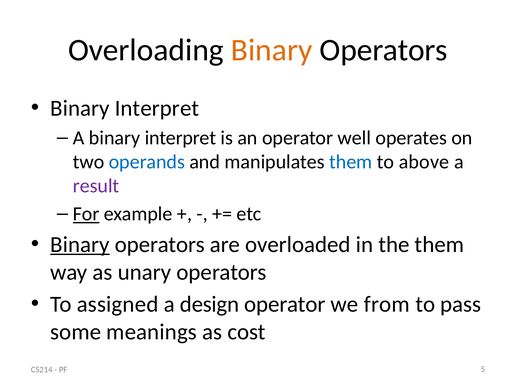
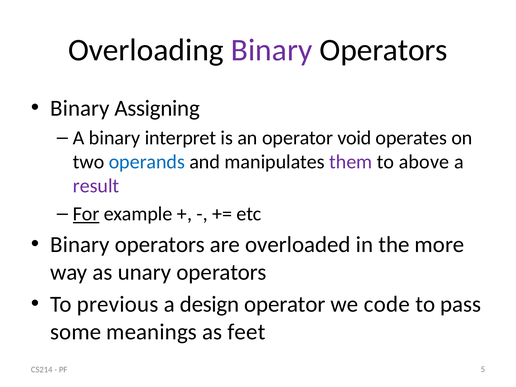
Binary at (272, 50) colour: orange -> purple
Interpret at (157, 108): Interpret -> Assigning
well: well -> void
them at (351, 162) colour: blue -> purple
Binary at (80, 245) underline: present -> none
the them: them -> more
assigned: assigned -> previous
from: from -> code
cost: cost -> feet
